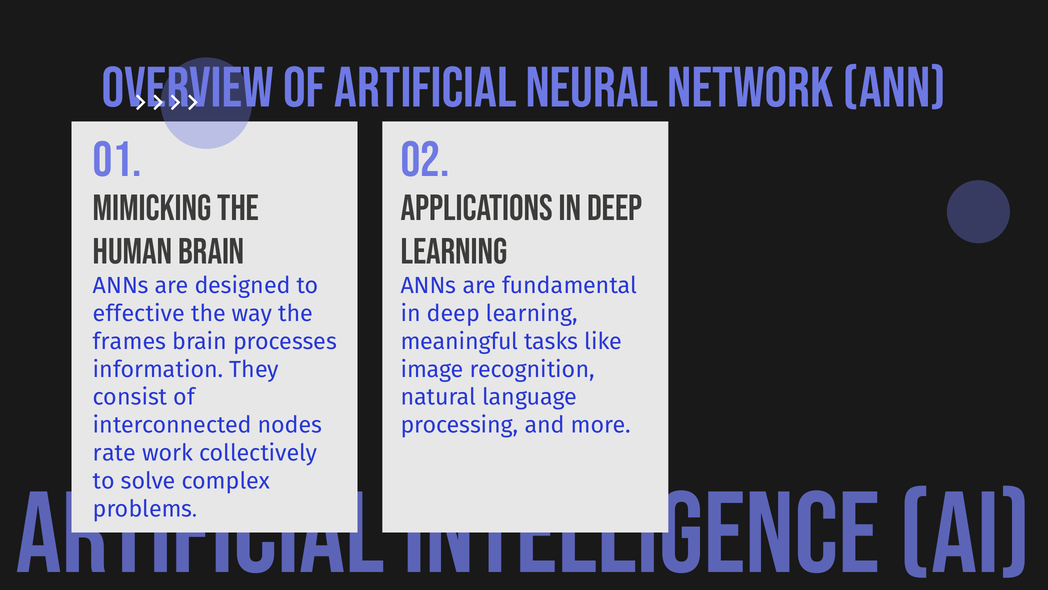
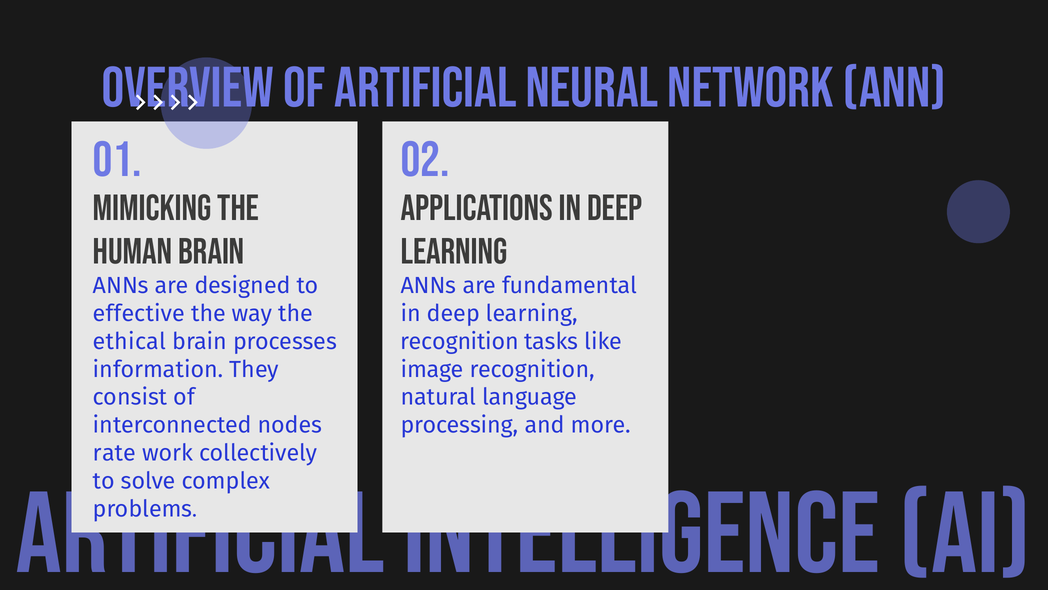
frames: frames -> ethical
meaningful at (459, 341): meaningful -> recognition
